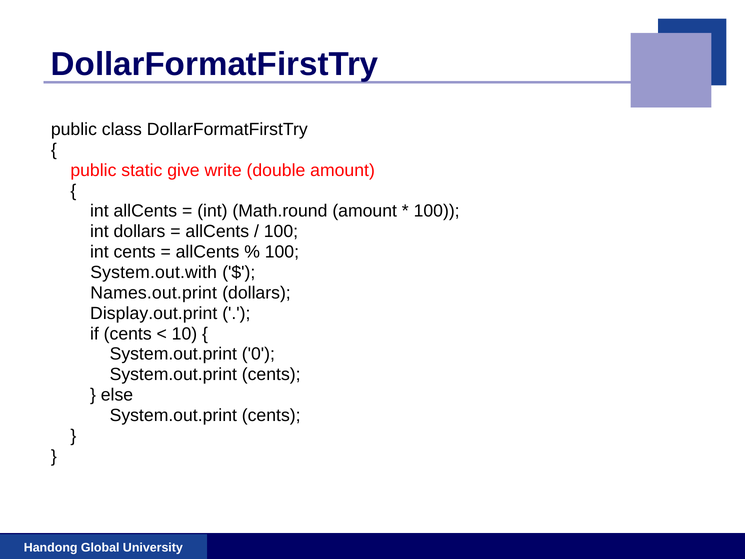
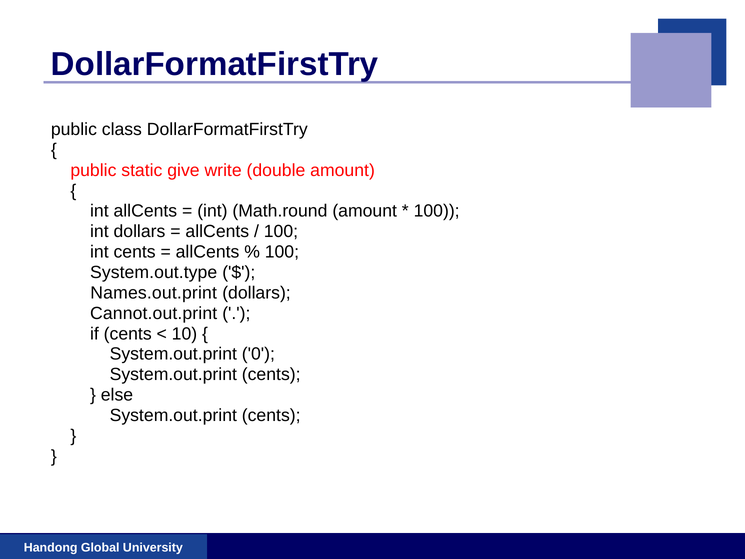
System.out.with: System.out.with -> System.out.type
Display.out.print: Display.out.print -> Cannot.out.print
